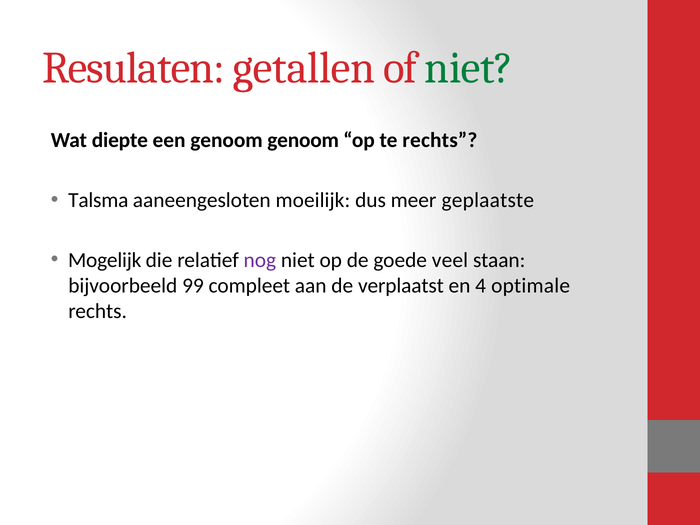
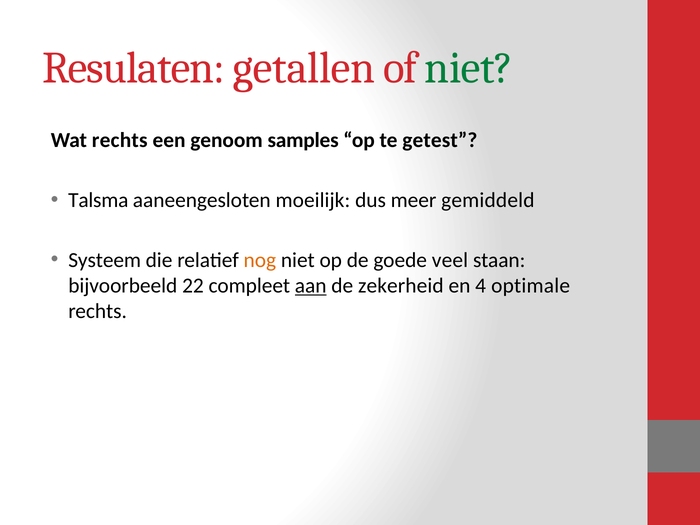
Wat diepte: diepte -> rechts
genoom genoom: genoom -> samples
te rechts: rechts -> getest
geplaatste: geplaatste -> gemiddeld
Mogelijk: Mogelijk -> Systeem
nog colour: purple -> orange
99: 99 -> 22
aan underline: none -> present
verplaatst: verplaatst -> zekerheid
